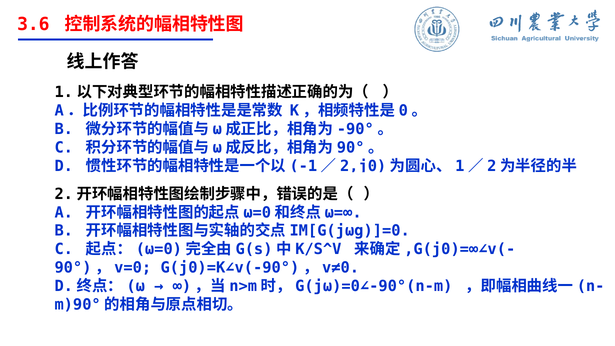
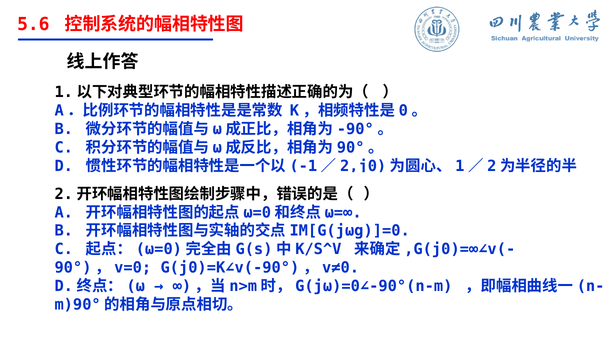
3.6: 3.6 -> 5.6
